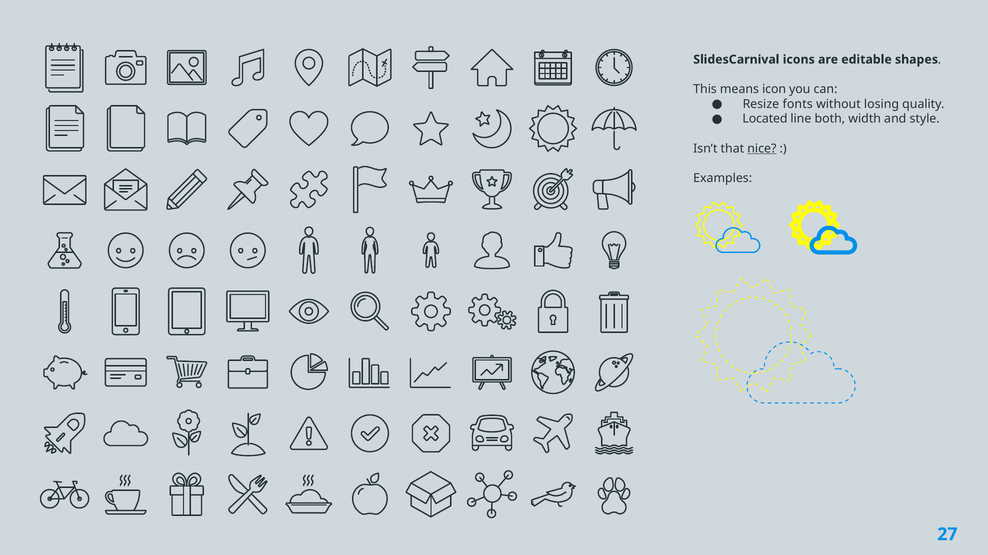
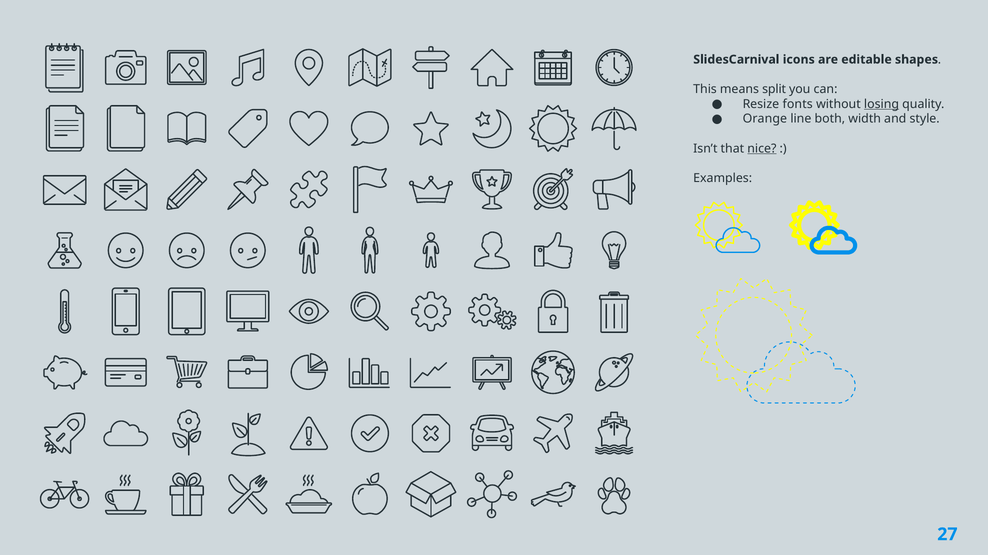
icon: icon -> split
losing underline: none -> present
Located: Located -> Orange
